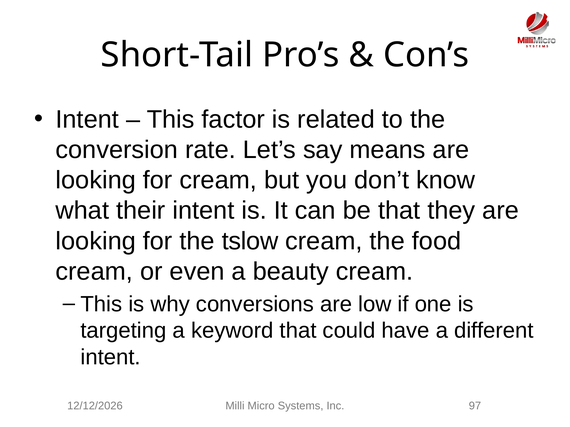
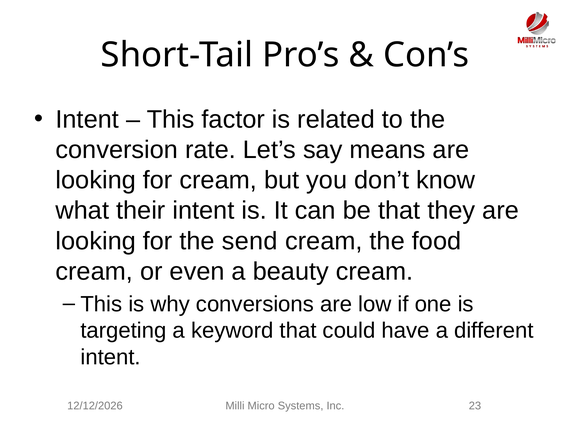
tslow: tslow -> send
97: 97 -> 23
